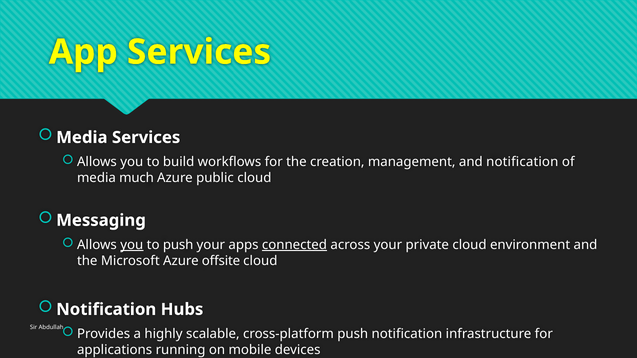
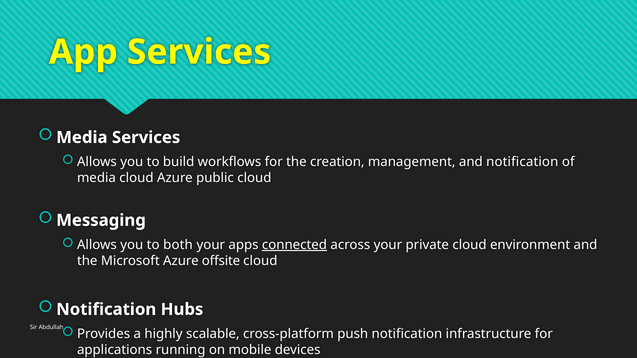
media much: much -> cloud
you at (132, 245) underline: present -> none
to push: push -> both
